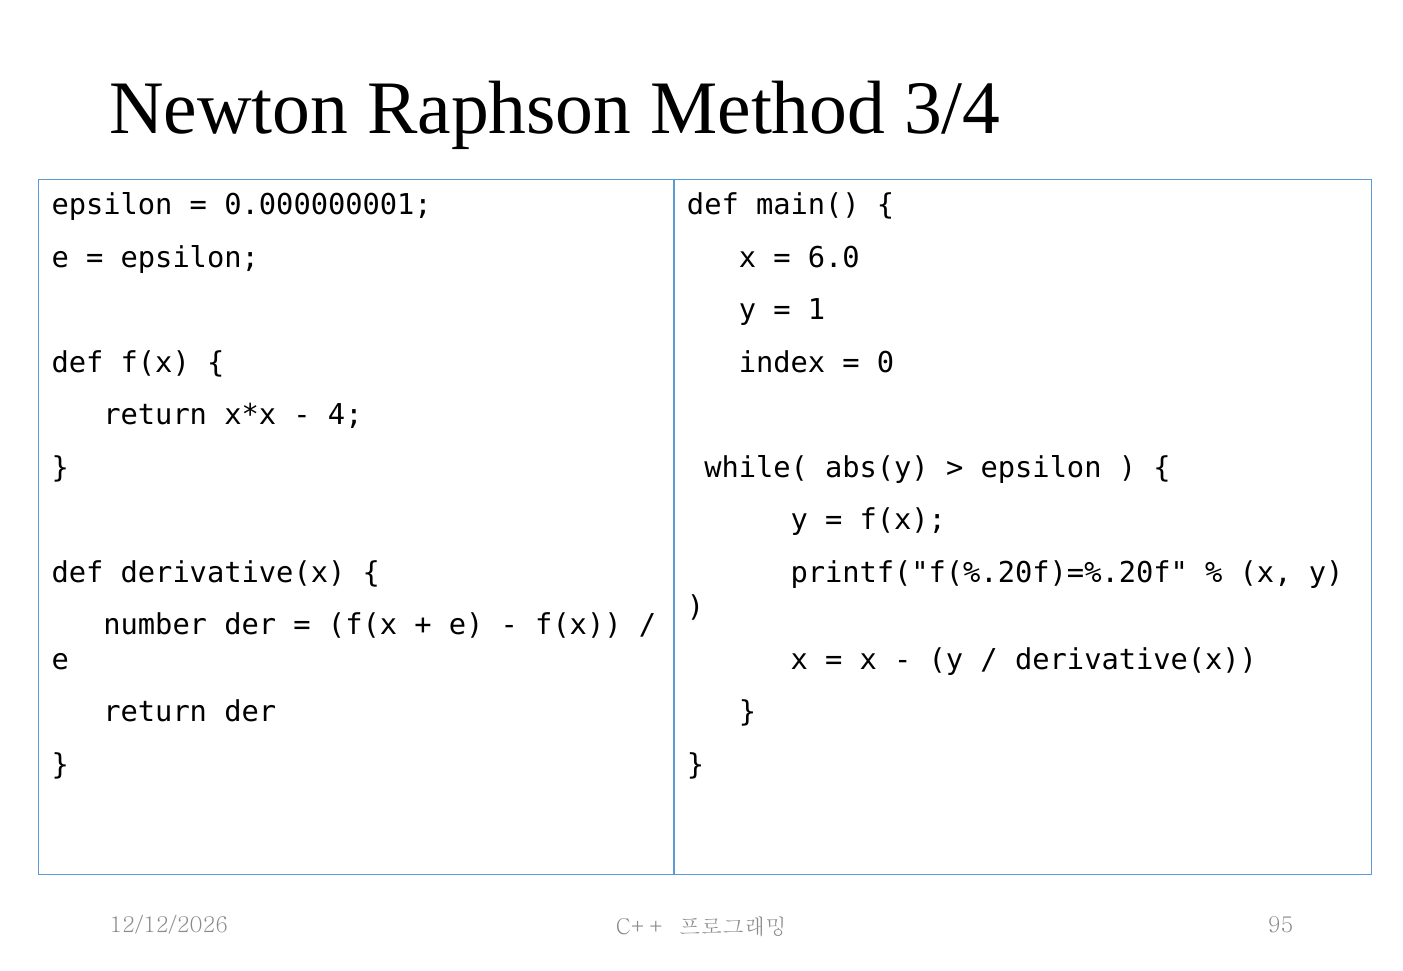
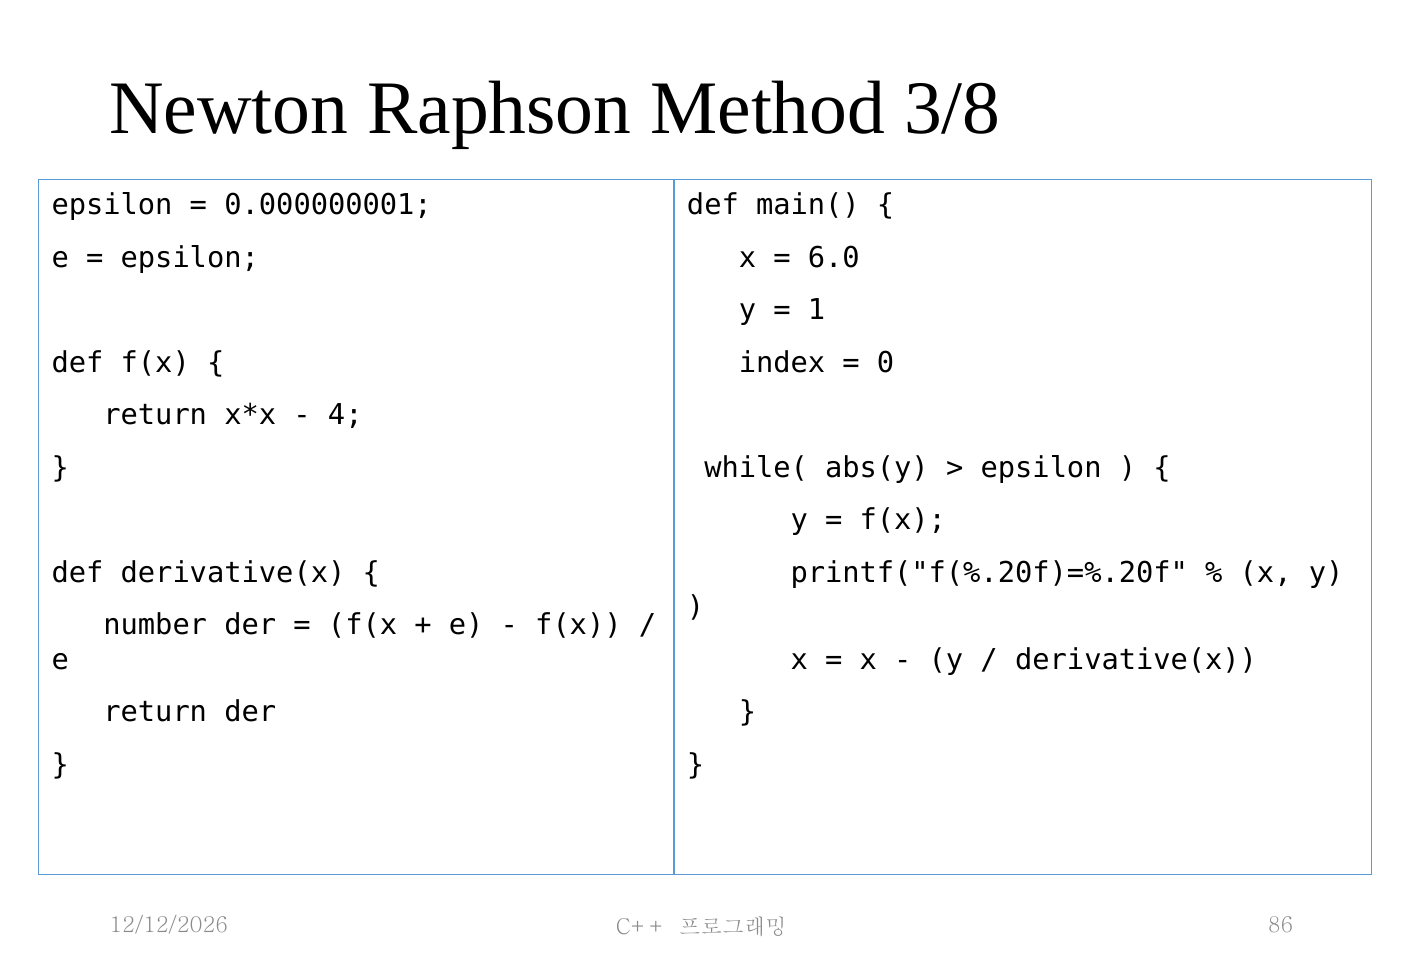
3/4: 3/4 -> 3/8
95: 95 -> 86
